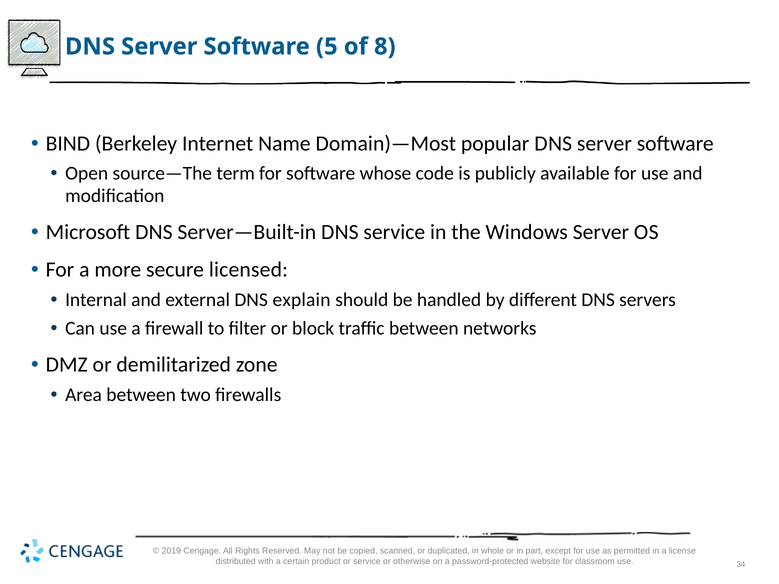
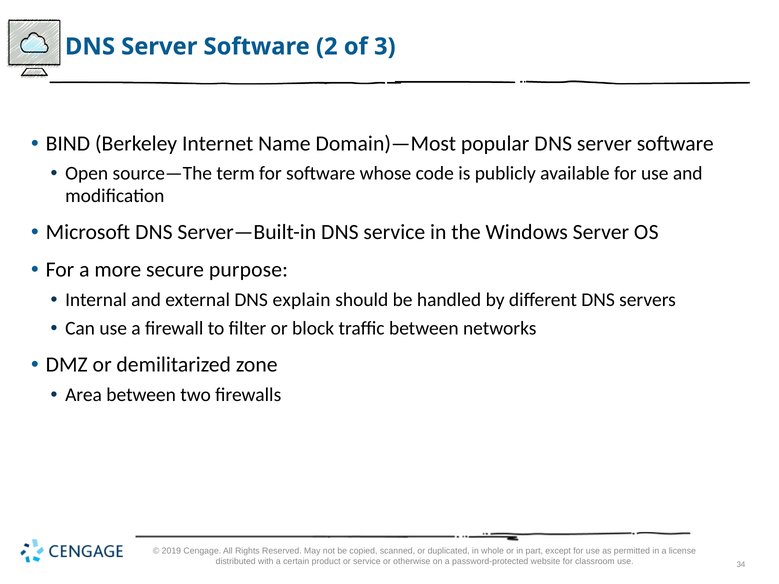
5: 5 -> 2
8: 8 -> 3
licensed: licensed -> purpose
